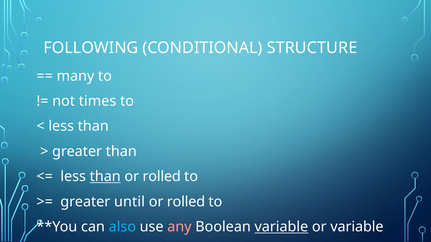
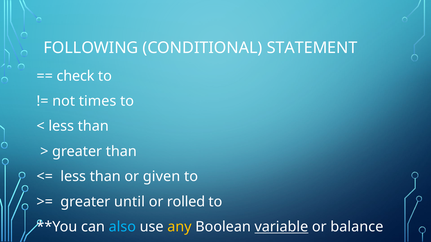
STRUCTURE: STRUCTURE -> STATEMENT
many: many -> check
than at (105, 177) underline: present -> none
rolled at (162, 177): rolled -> given
any colour: pink -> yellow
or variable: variable -> balance
